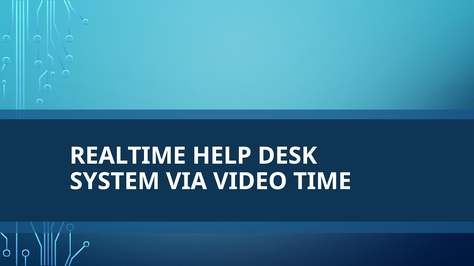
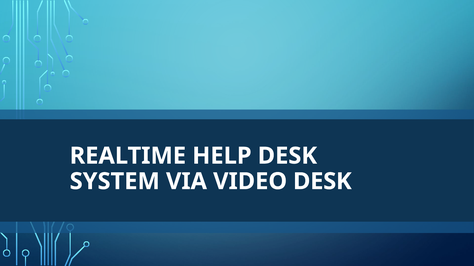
VIDEO TIME: TIME -> DESK
